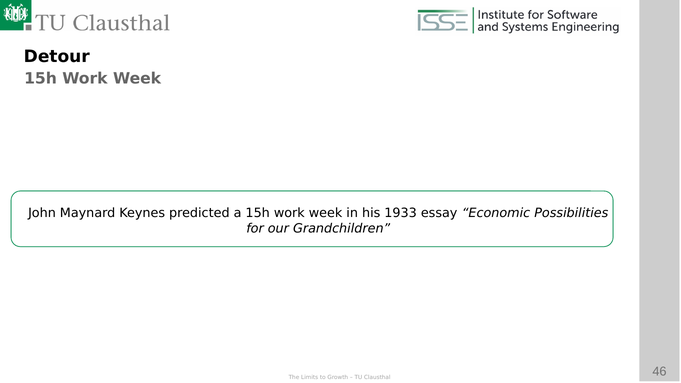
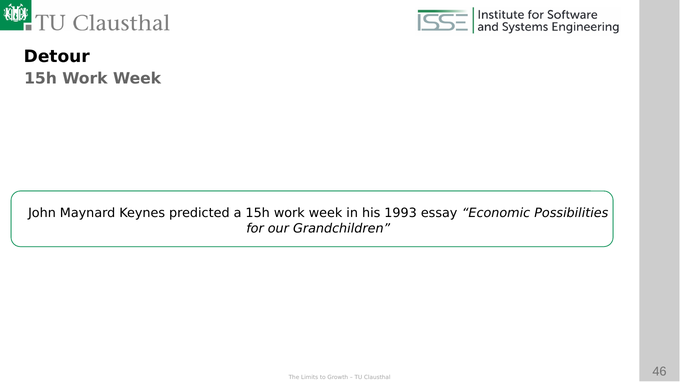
1933: 1933 -> 1993
